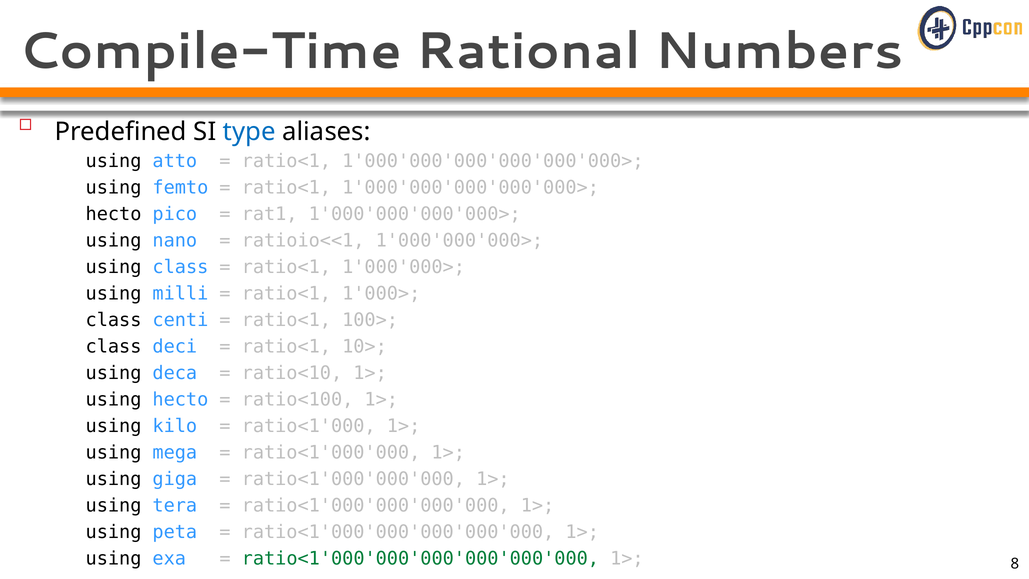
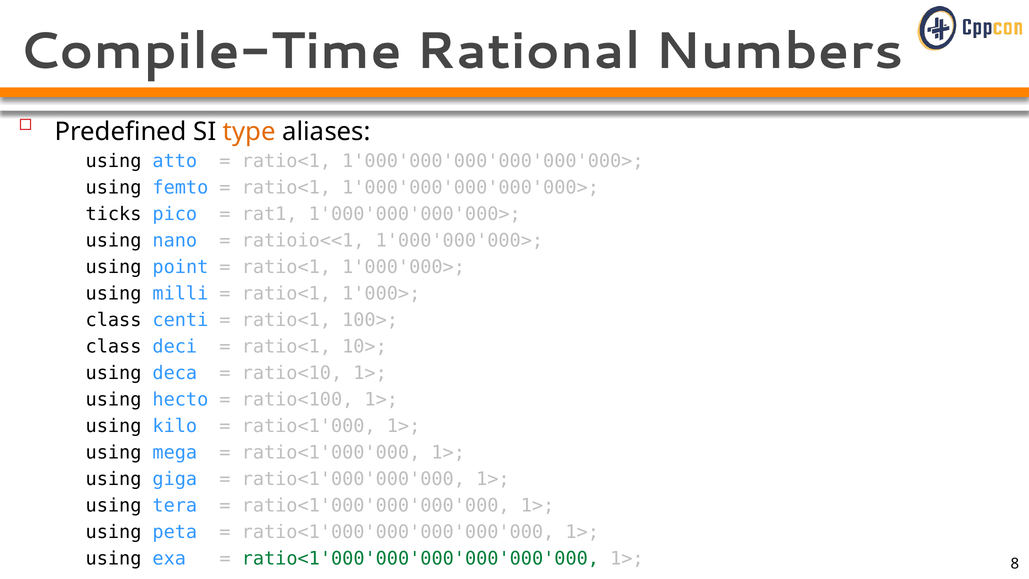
type colour: blue -> orange
hecto at (114, 214): hecto -> ticks
using class: class -> point
